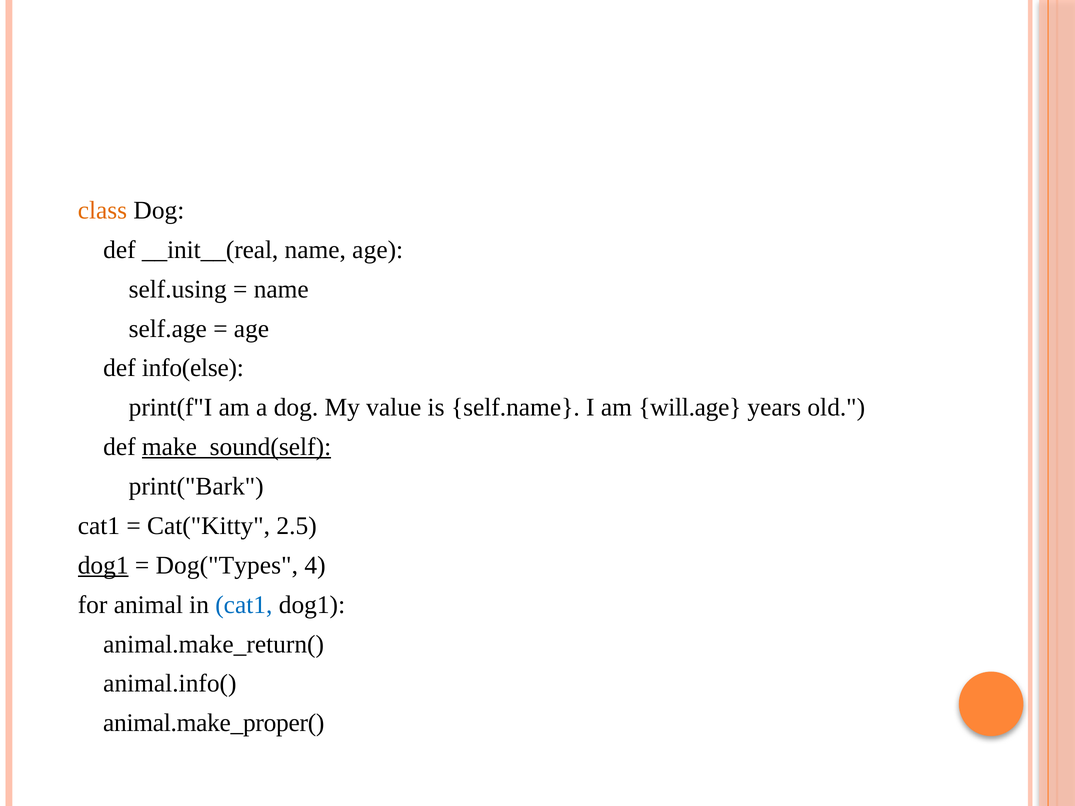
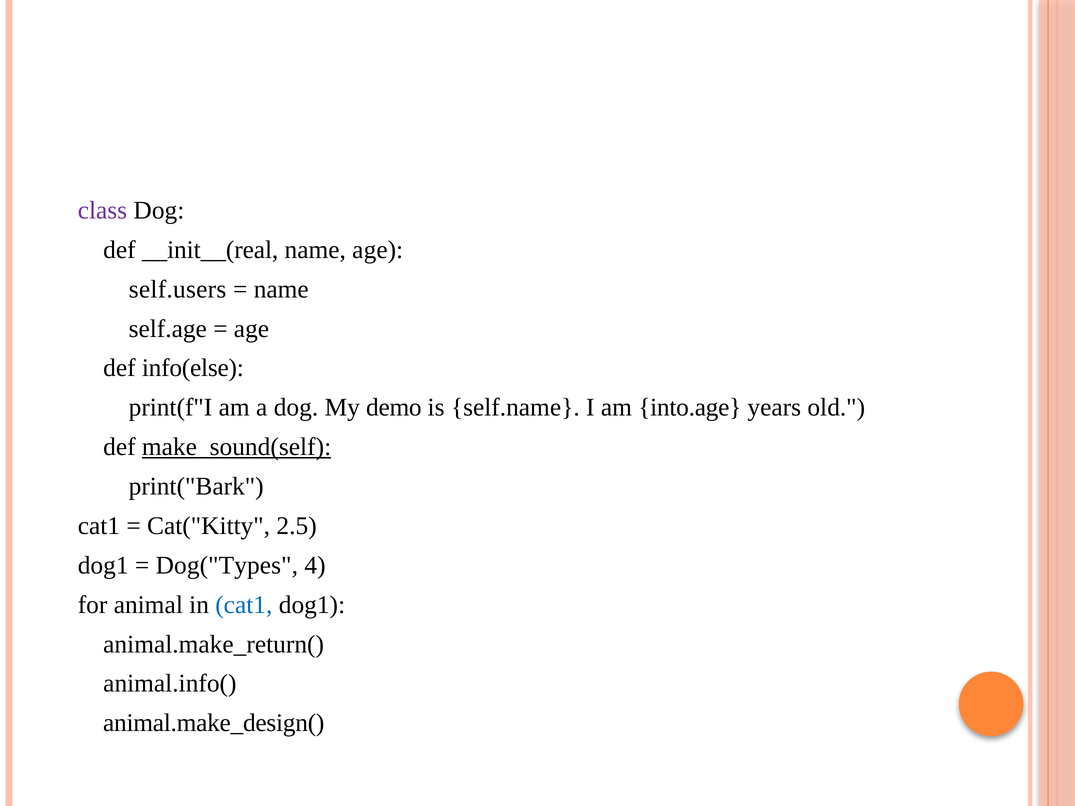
class colour: orange -> purple
self.using: self.using -> self.users
value: value -> demo
will.age: will.age -> into.age
dog1 at (103, 565) underline: present -> none
animal.make_proper(: animal.make_proper( -> animal.make_design(
